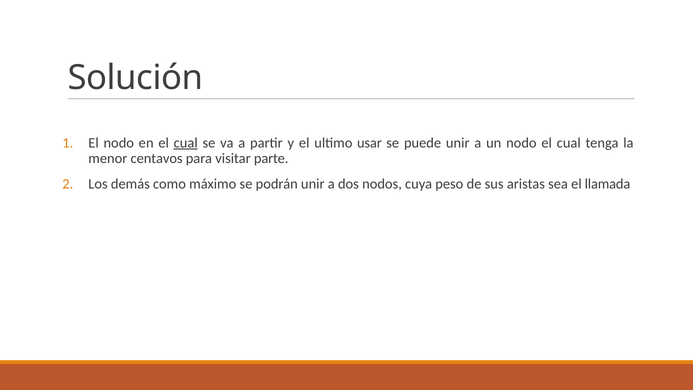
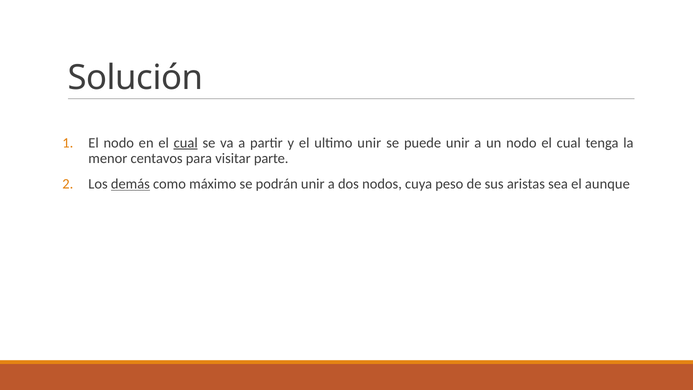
ultimo usar: usar -> unir
demás underline: none -> present
llamada: llamada -> aunque
